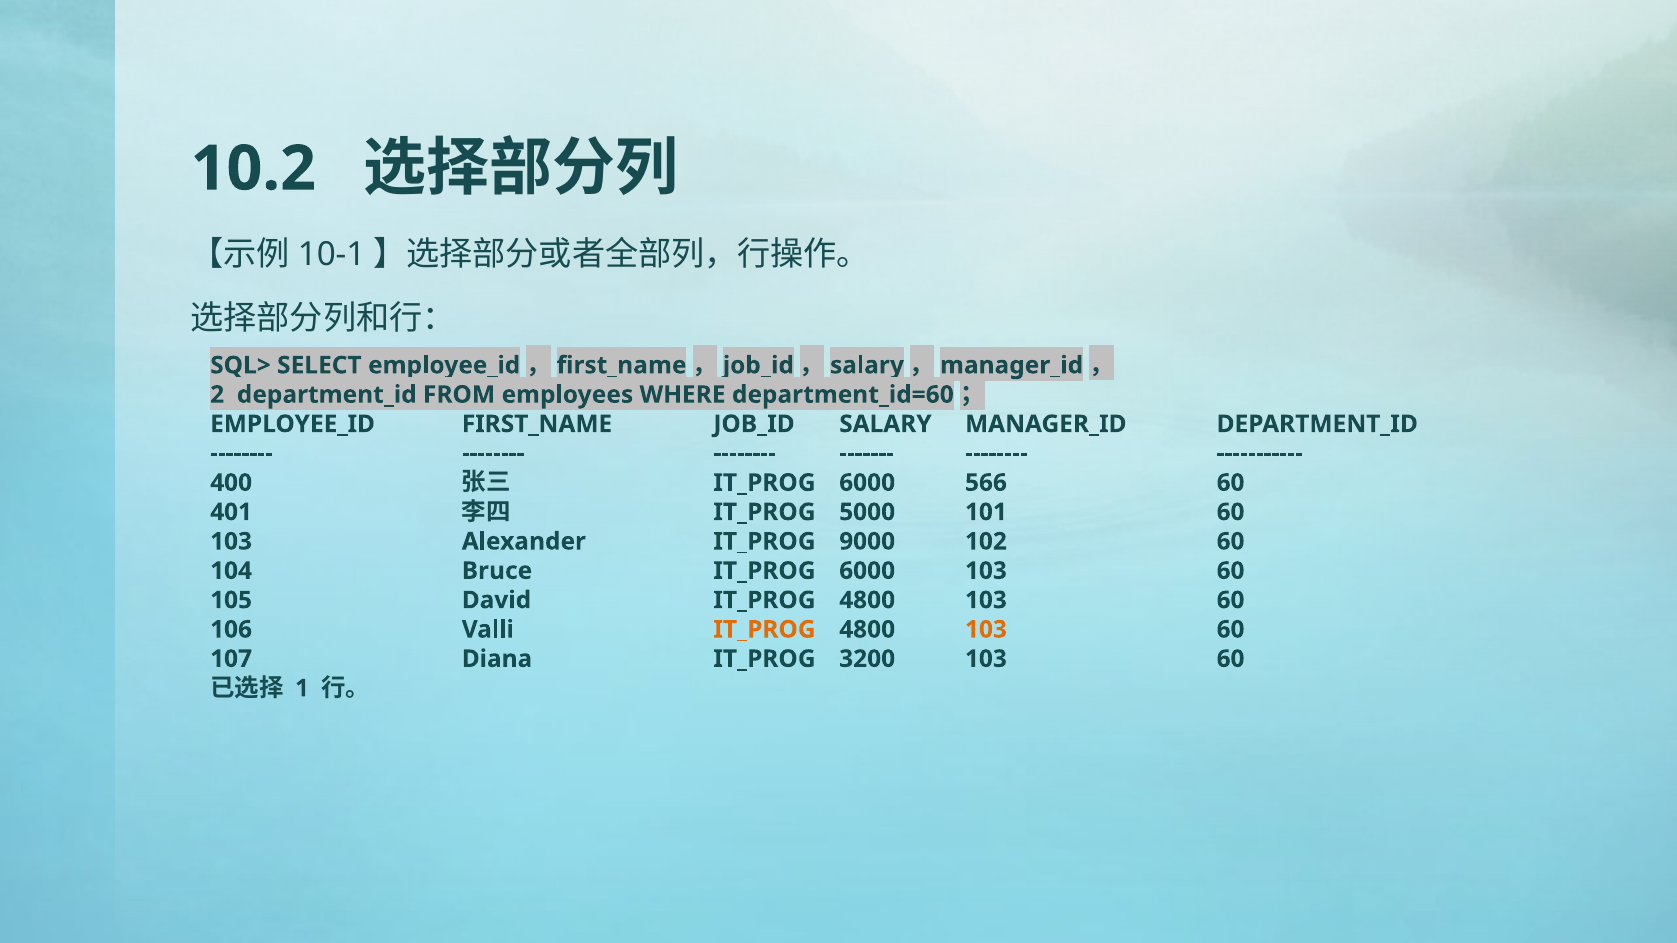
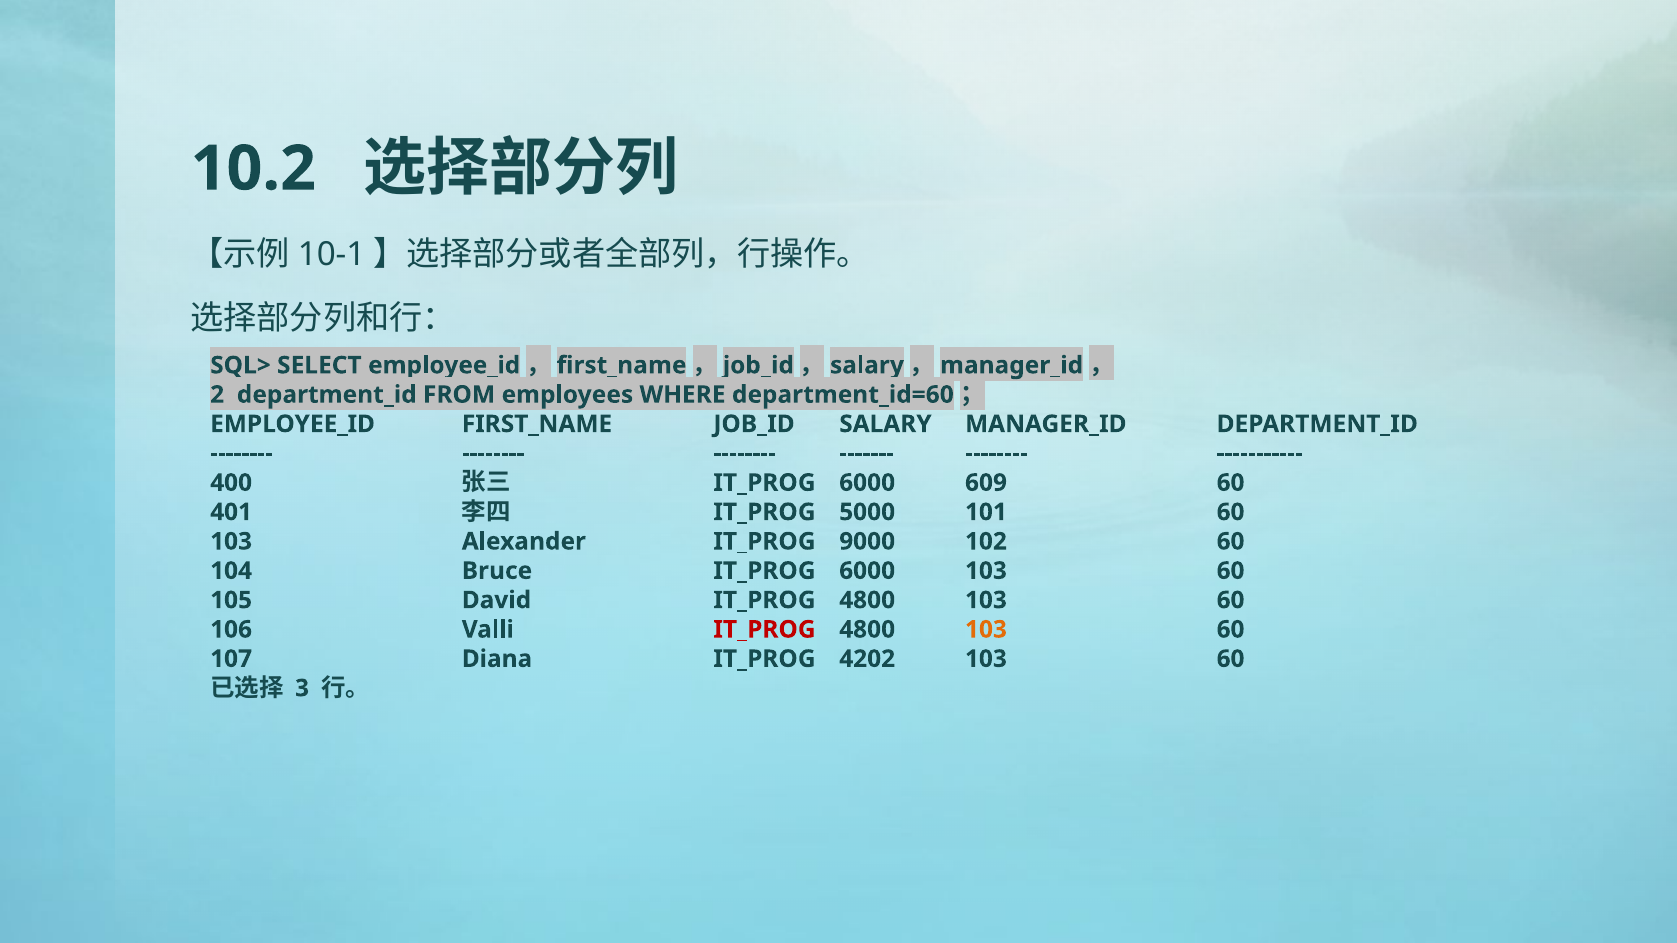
566: 566 -> 609
IT_PROG at (765, 630) colour: orange -> red
3200: 3200 -> 4202
1: 1 -> 3
